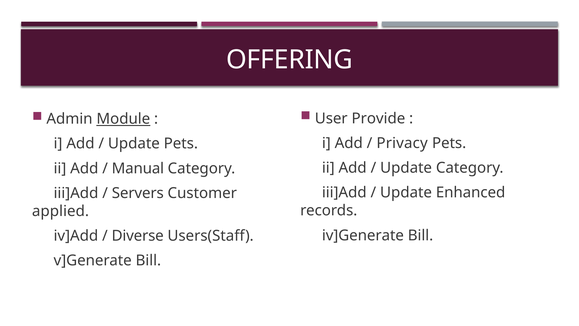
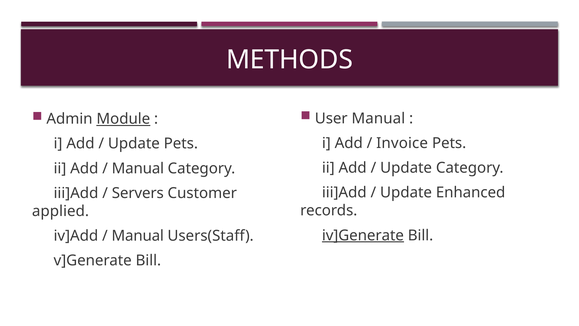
OFFERING: OFFERING -> METHODS
User Provide: Provide -> Manual
Privacy: Privacy -> Invoice
iv]Generate underline: none -> present
Diverse at (138, 236): Diverse -> Manual
